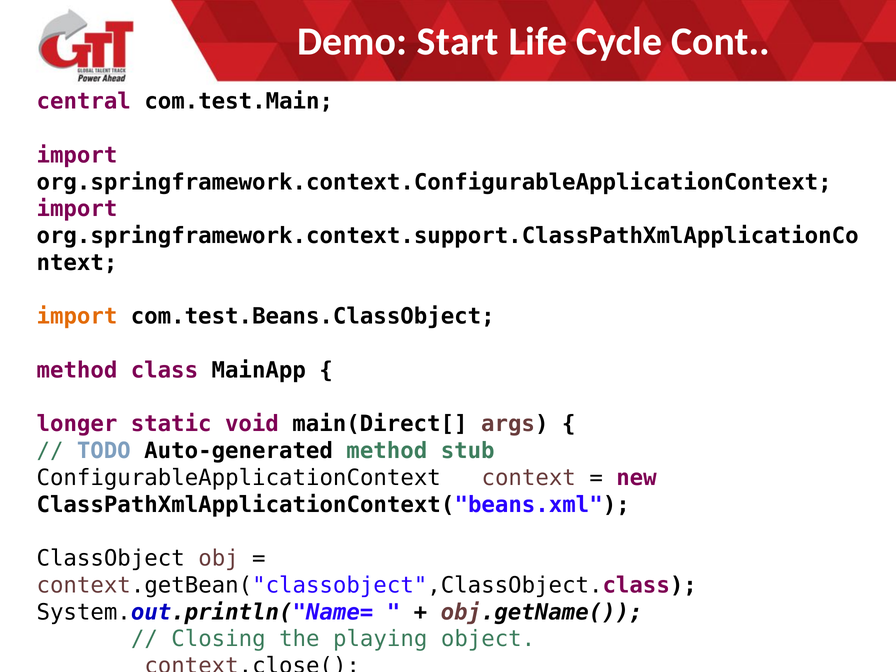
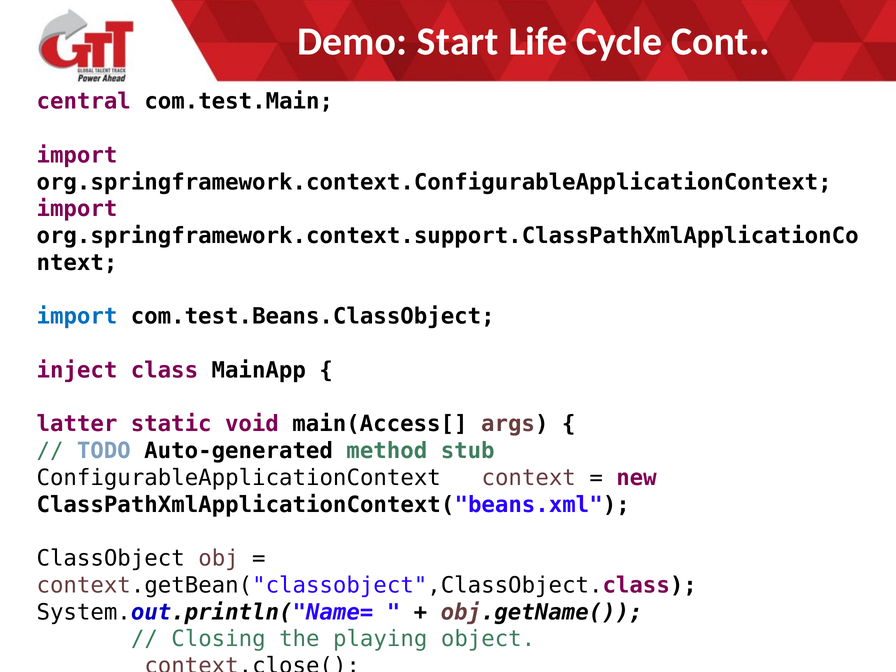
import at (77, 317) colour: orange -> blue
method at (77, 370): method -> inject
longer: longer -> latter
main(Direct[: main(Direct[ -> main(Access[
